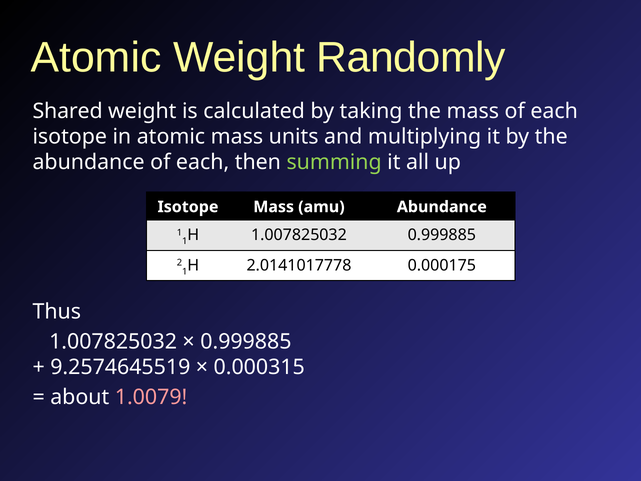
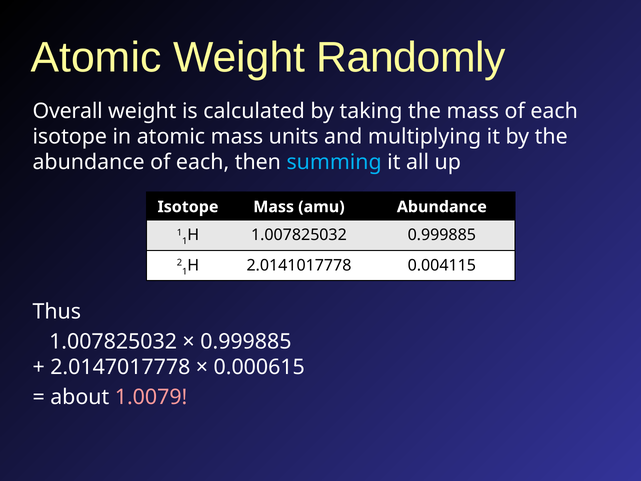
Shared: Shared -> Overall
summing colour: light green -> light blue
0.000175: 0.000175 -> 0.004115
9.2574645519: 9.2574645519 -> 2.0147017778
0.000315: 0.000315 -> 0.000615
